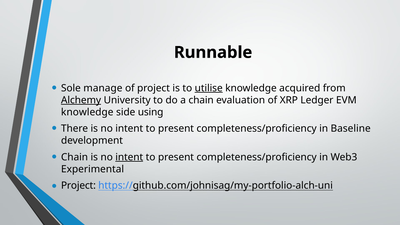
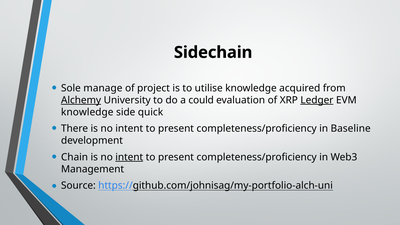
Runnable: Runnable -> Sidechain
utilise underline: present -> none
a chain: chain -> could
Ledger underline: none -> present
using: using -> quick
Experimental: Experimental -> Management
Project at (78, 186): Project -> Source
